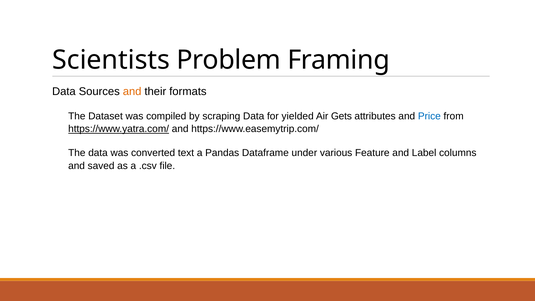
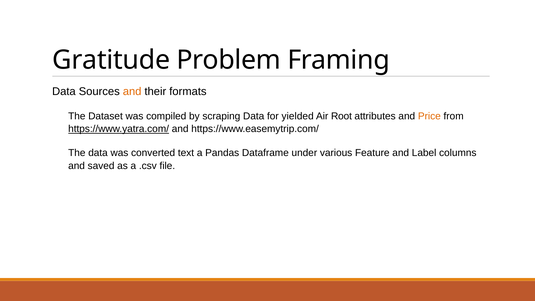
Scientists: Scientists -> Gratitude
Gets: Gets -> Root
Price colour: blue -> orange
